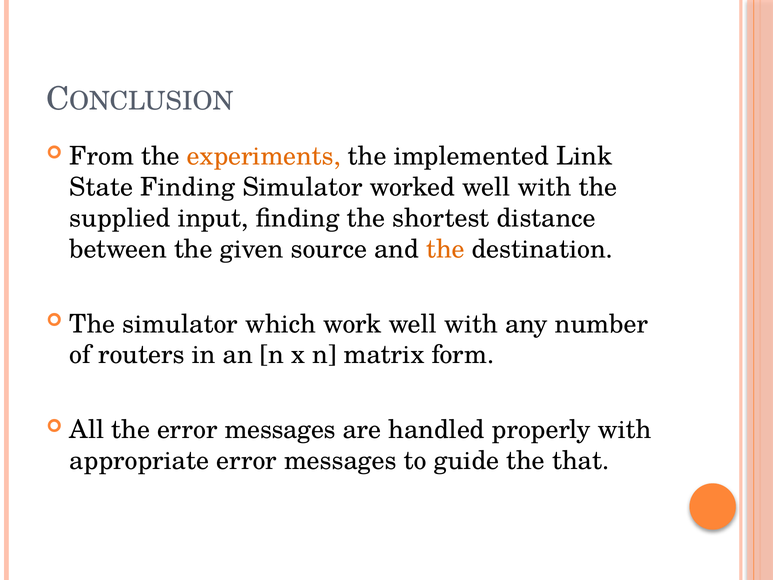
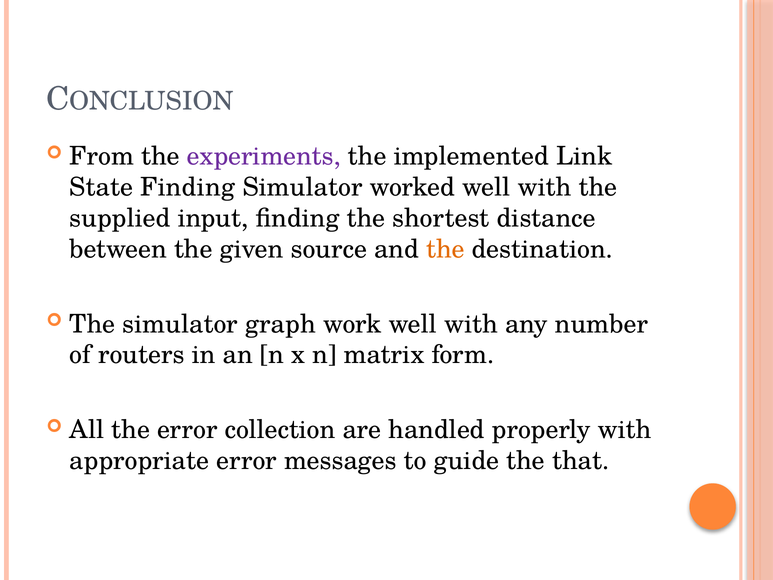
experiments colour: orange -> purple
which: which -> graph
the error messages: messages -> collection
